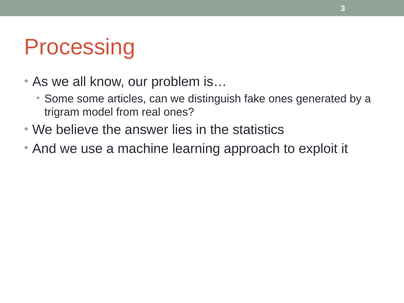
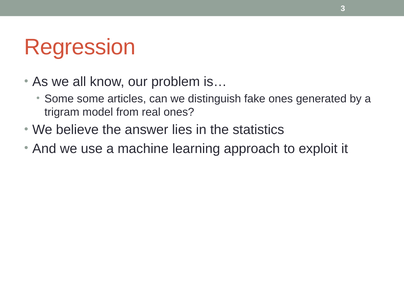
Processing: Processing -> Regression
